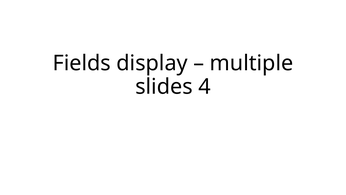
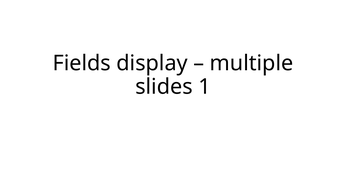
4: 4 -> 1
